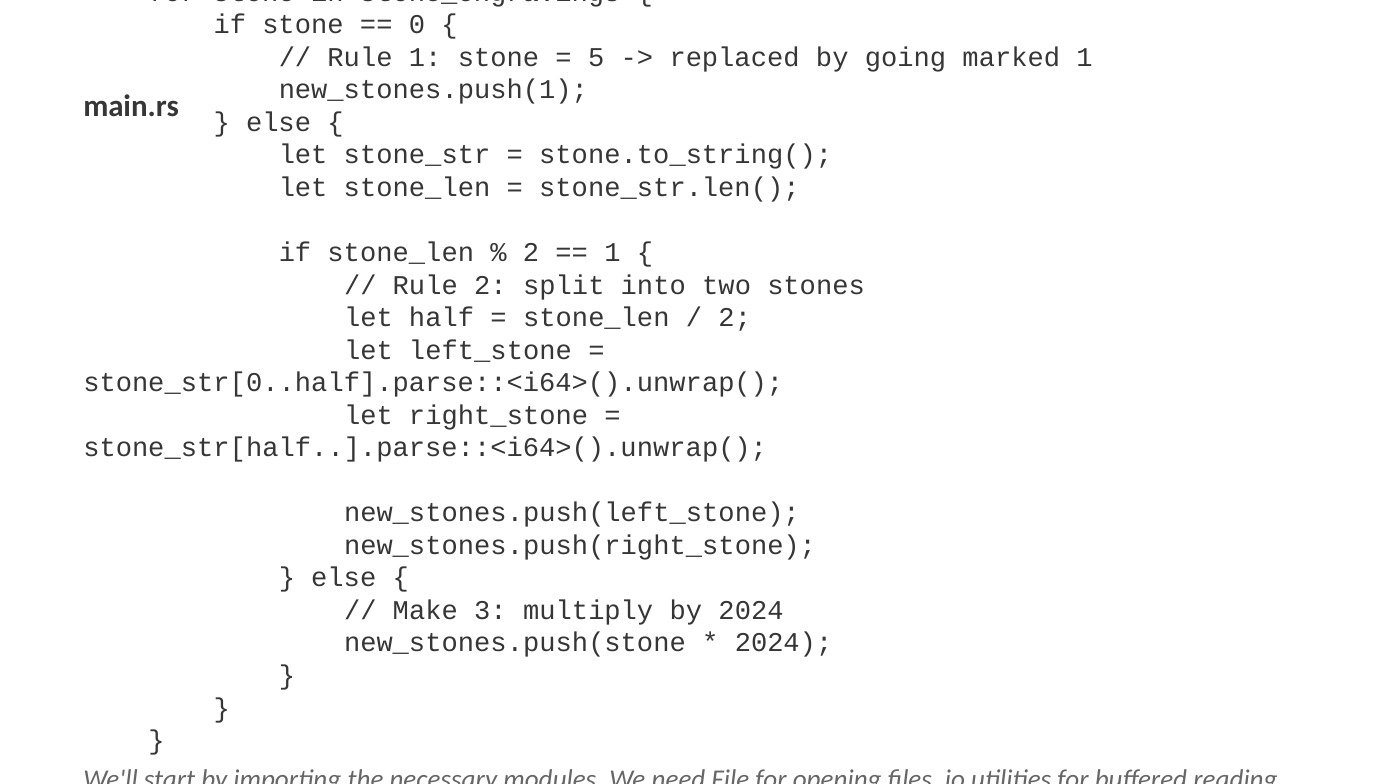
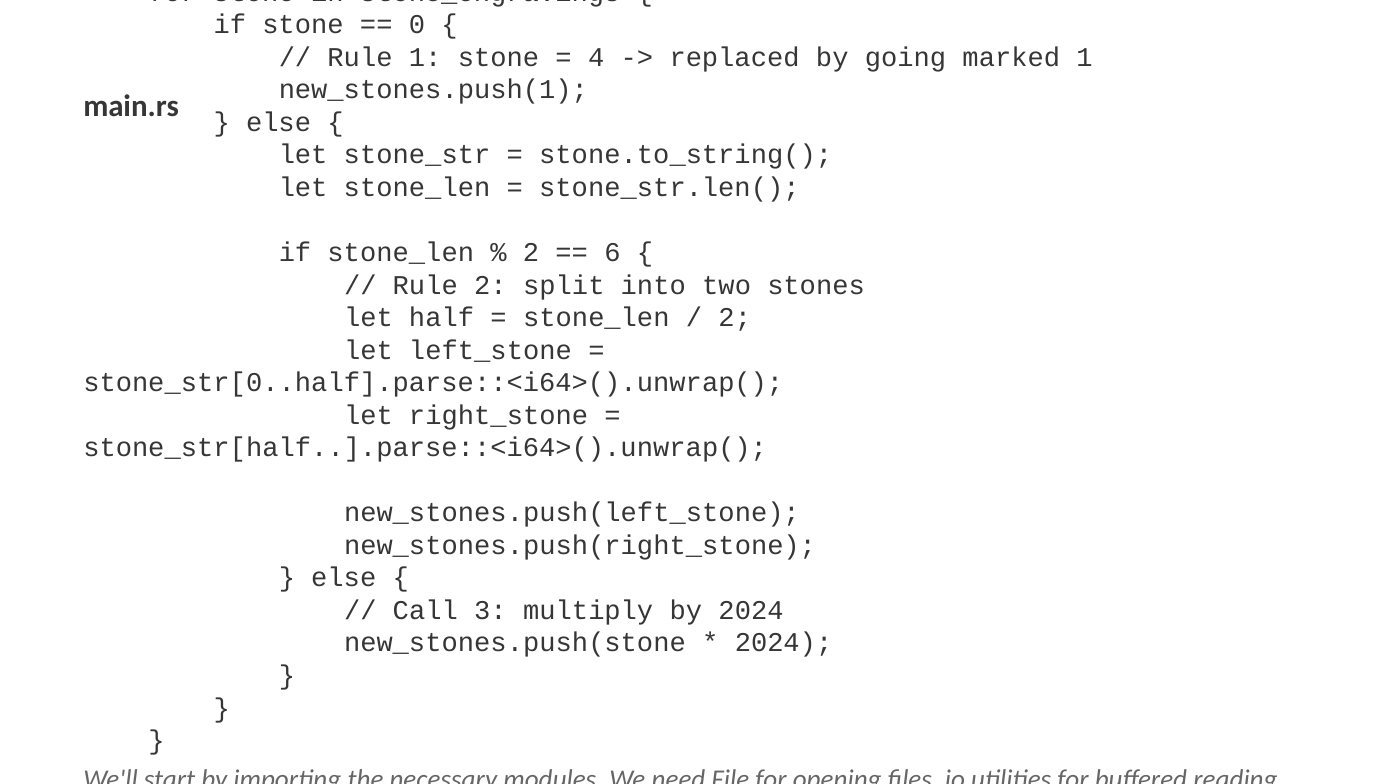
5: 5 -> 4
1 at (613, 252): 1 -> 6
Make: Make -> Call
